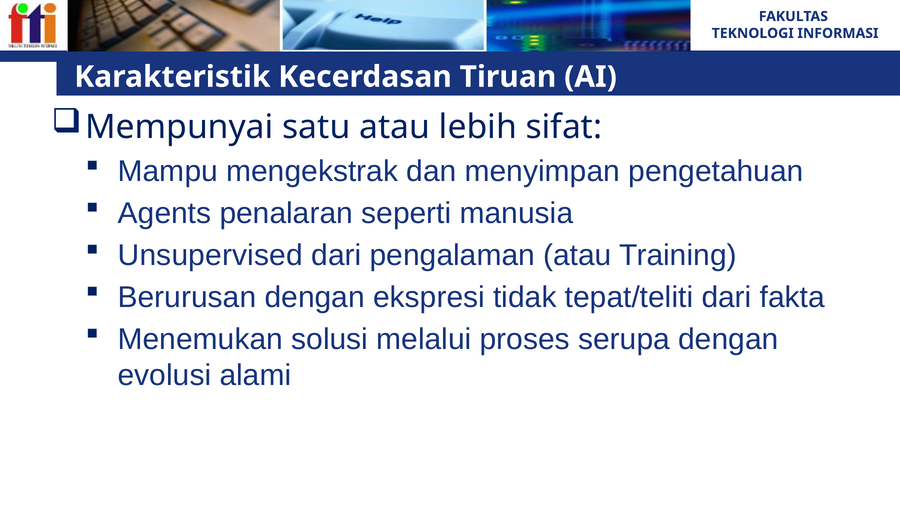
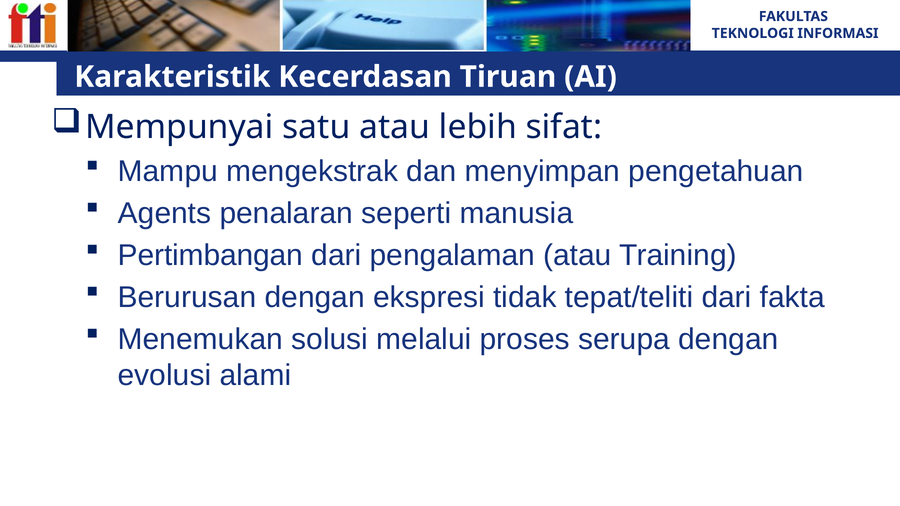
Unsupervised: Unsupervised -> Pertimbangan
